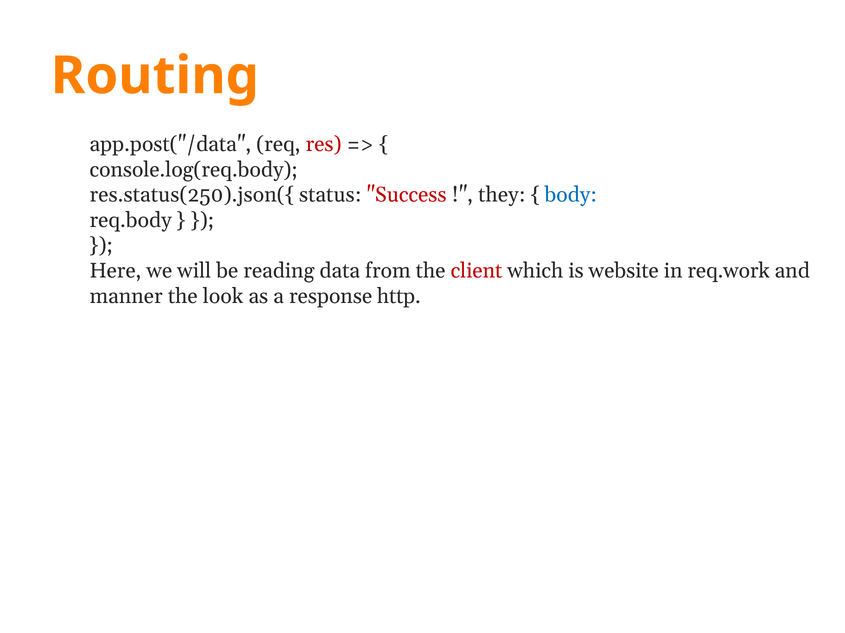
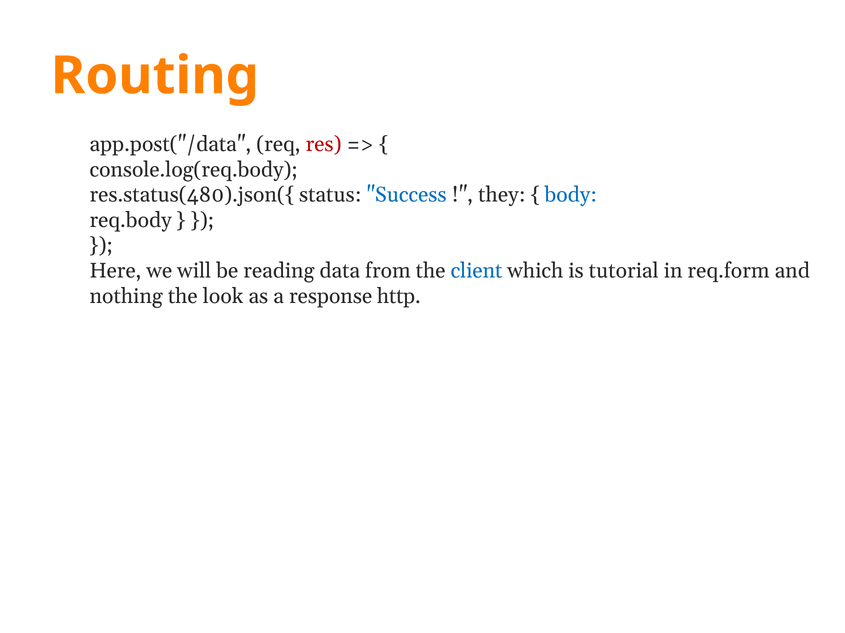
res.status(250).json({: res.status(250).json({ -> res.status(480).json({
Success colour: red -> blue
client colour: red -> blue
website: website -> tutorial
req.work: req.work -> req.form
manner: manner -> nothing
